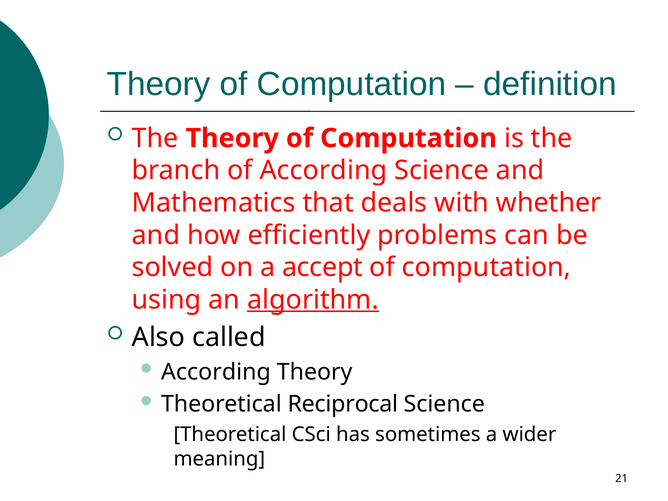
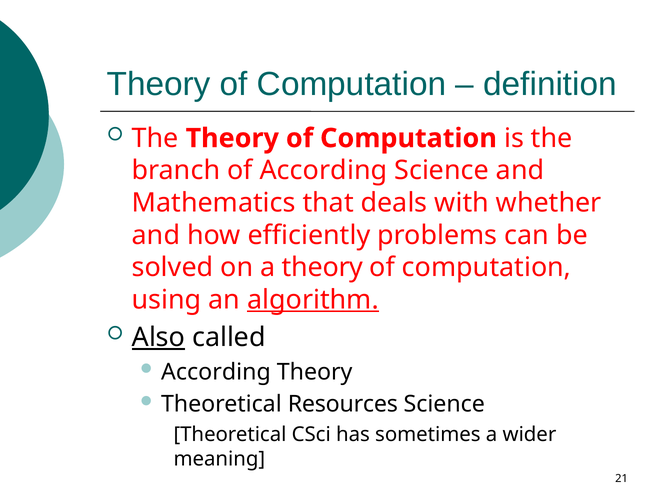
a accept: accept -> theory
Also underline: none -> present
Reciprocal: Reciprocal -> Resources
